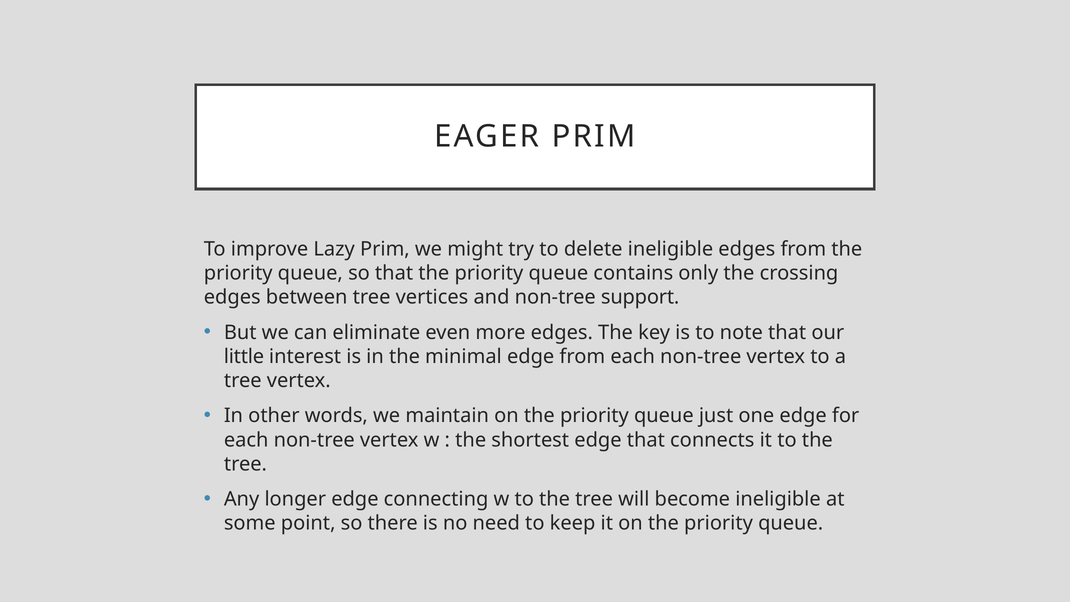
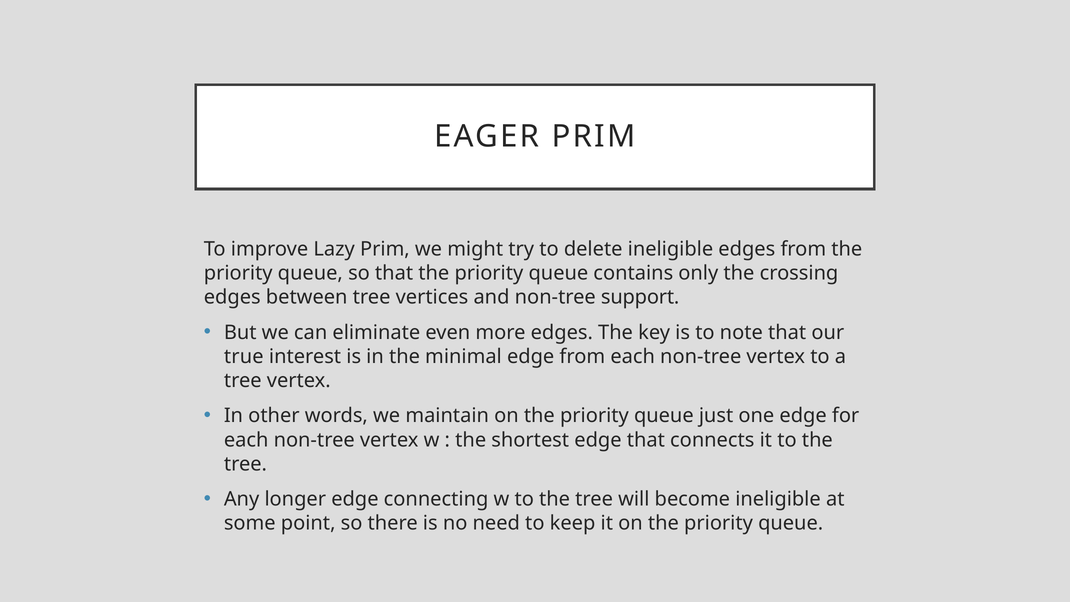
little: little -> true
